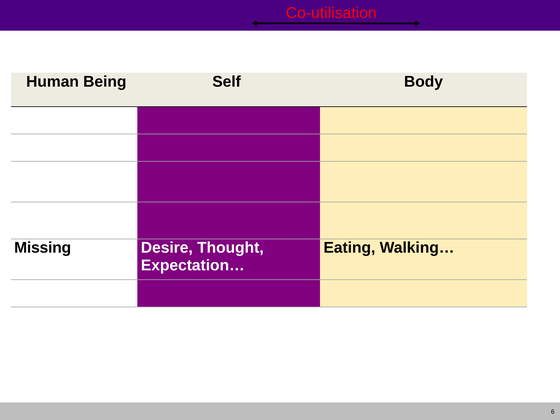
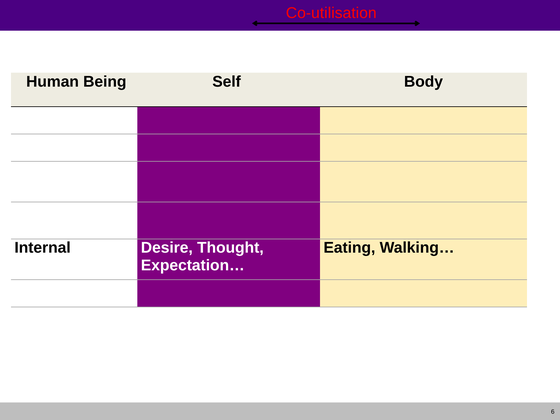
Missing: Missing -> Internal
